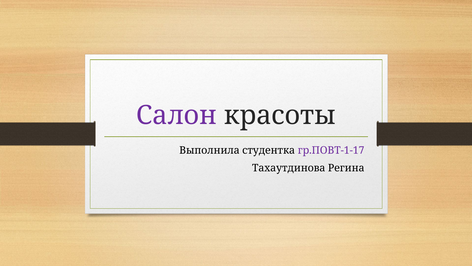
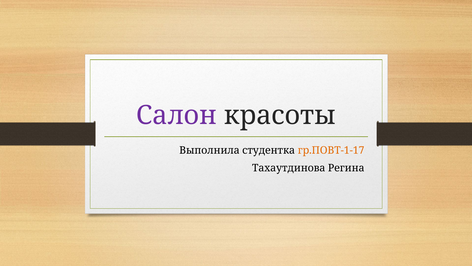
гр.ПОВТ-1-17 colour: purple -> orange
